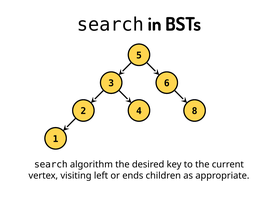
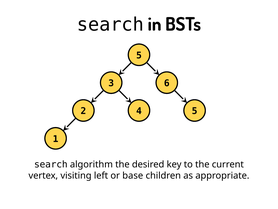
4 8: 8 -> 5
ends: ends -> base
